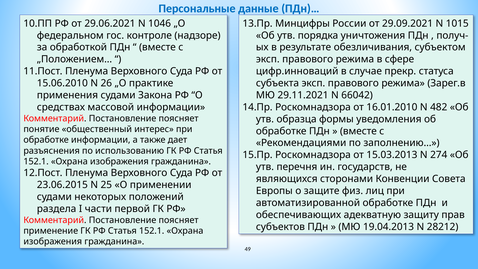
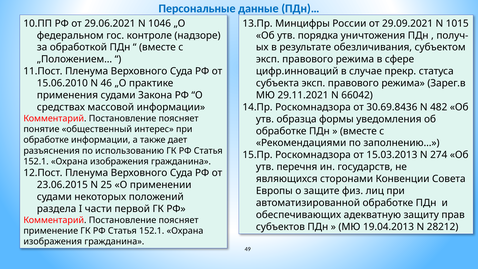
26: 26 -> 46
16.01.2010: 16.01.2010 -> 30.69.8436
